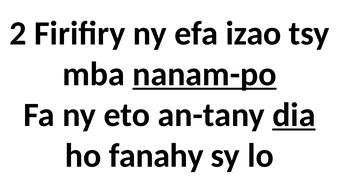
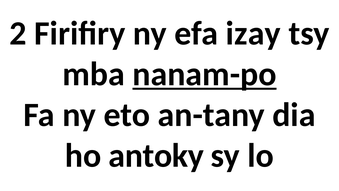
izao: izao -> izay
dia underline: present -> none
fanahy: fanahy -> antoky
